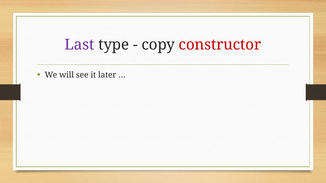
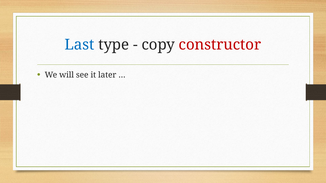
Last colour: purple -> blue
